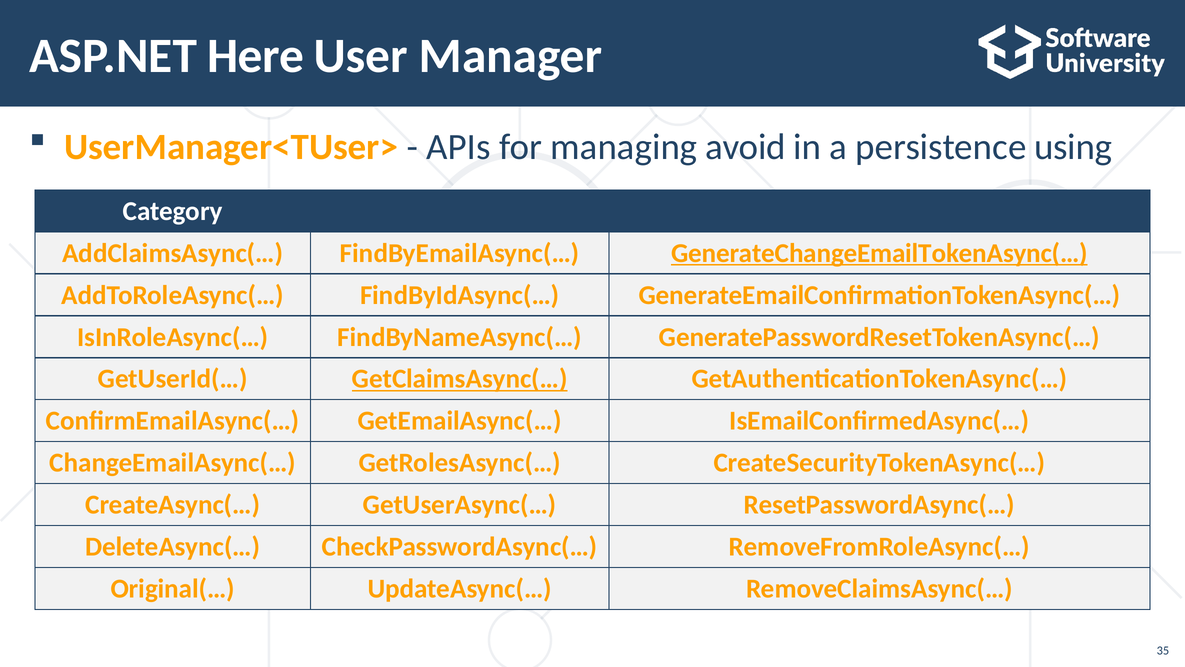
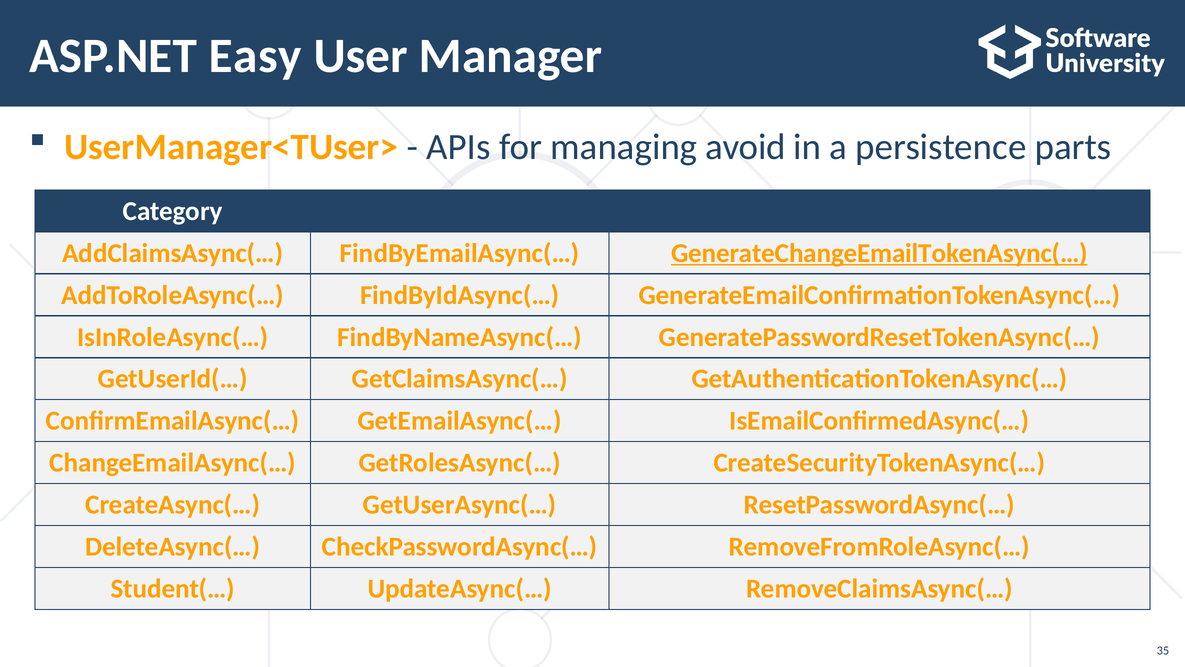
Here: Here -> Easy
using: using -> parts
GetClaimsAsync(… underline: present -> none
Original(…: Original(… -> Student(…
